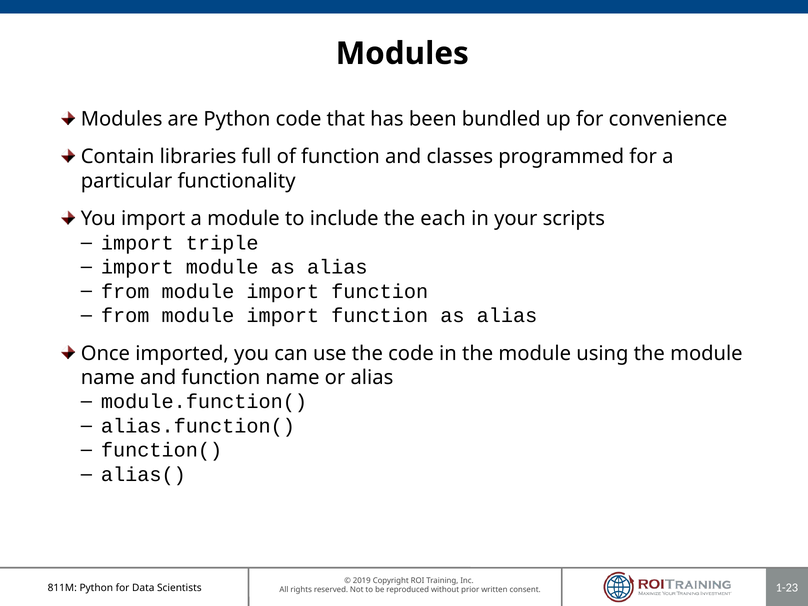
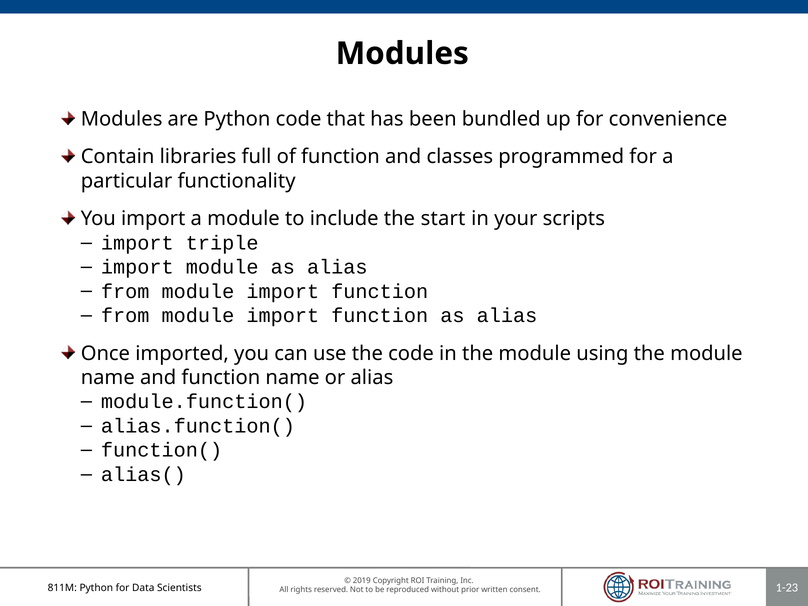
each: each -> start
